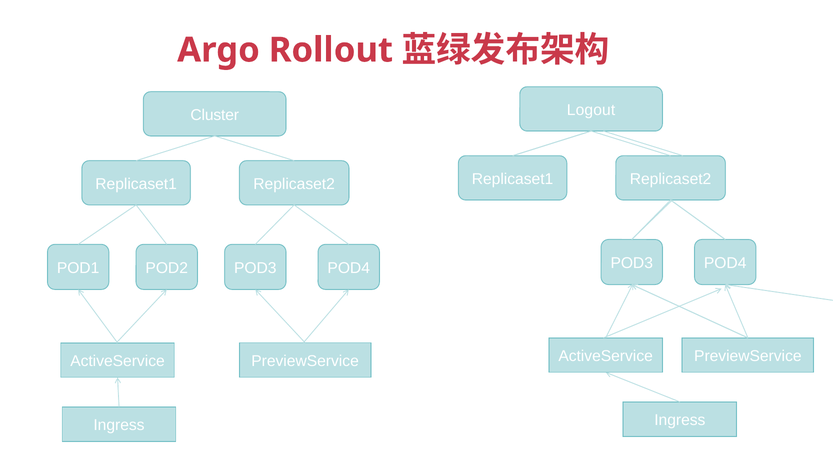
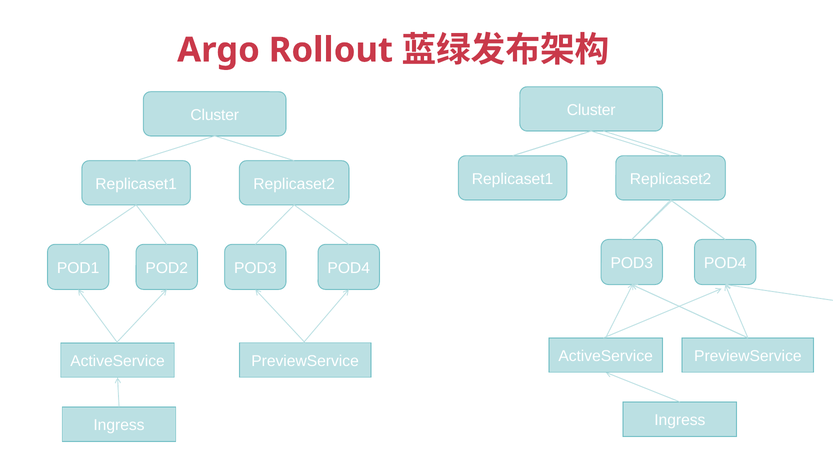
Logout at (591, 110): Logout -> Cluster
